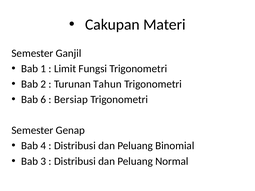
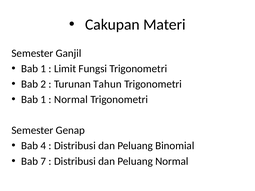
6 at (43, 100): 6 -> 1
Bersiap at (71, 100): Bersiap -> Normal
3: 3 -> 7
